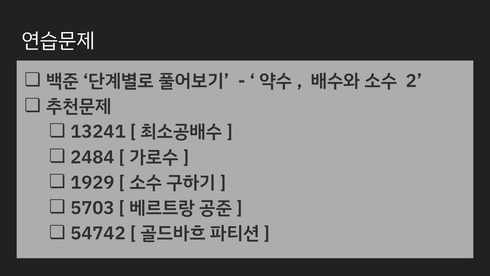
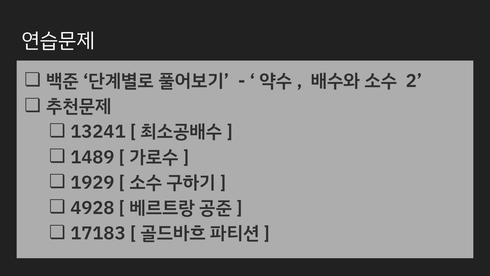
2484: 2484 -> 1489
5703: 5703 -> 4928
54742: 54742 -> 17183
